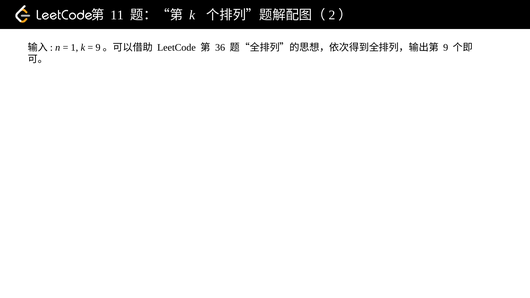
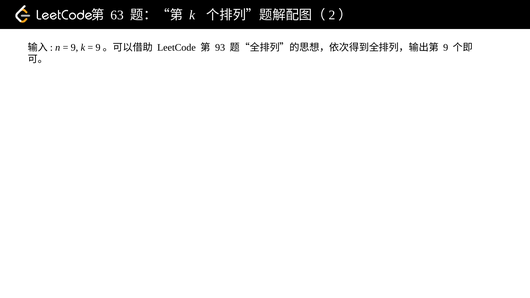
11: 11 -> 63
1 at (74, 47): 1 -> 9
36: 36 -> 93
